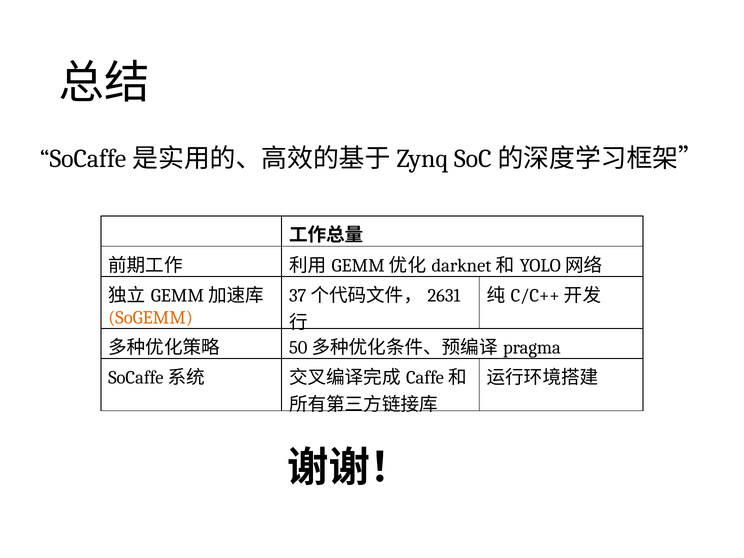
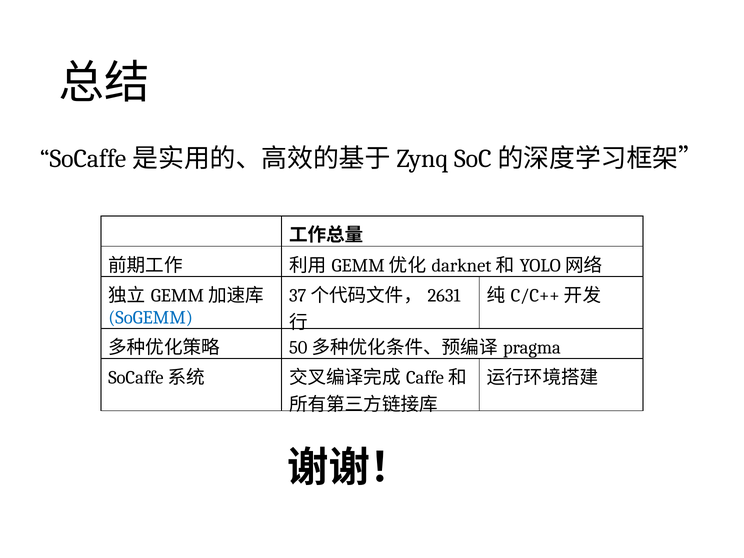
SoGEMM colour: orange -> blue
